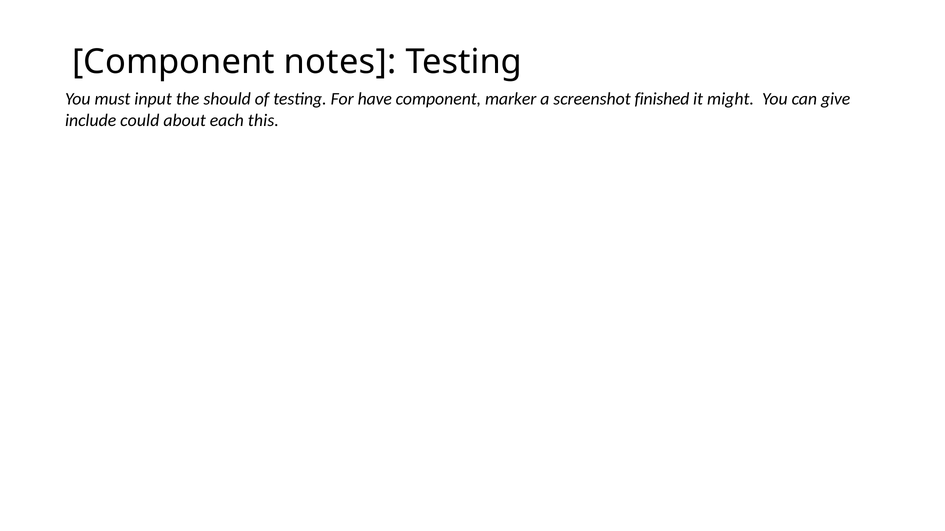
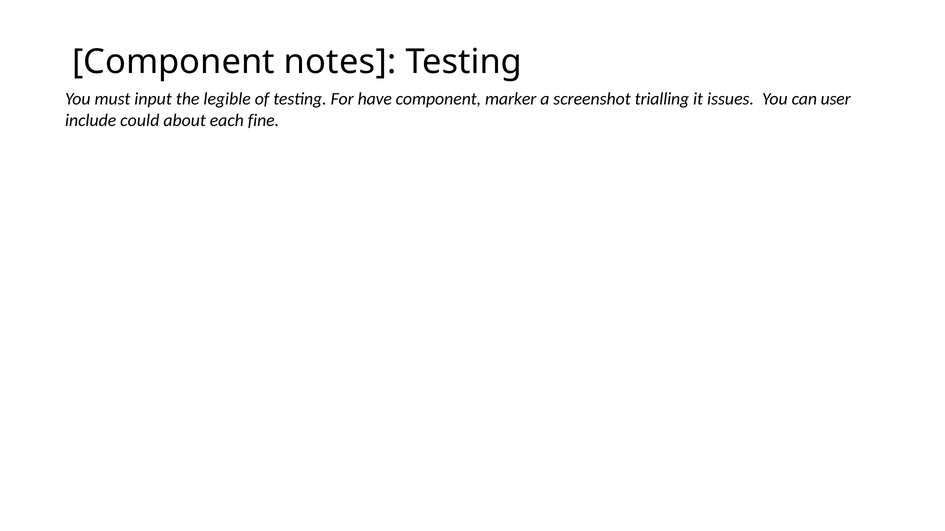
should: should -> legible
finished: finished -> trialling
might: might -> issues
give: give -> user
this: this -> fine
